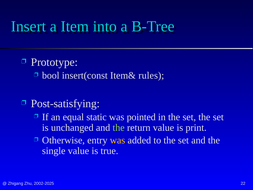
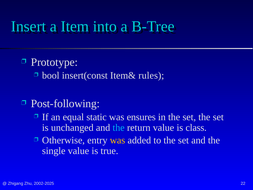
Post-satisfying: Post-satisfying -> Post-following
pointed: pointed -> ensures
the at (119, 127) colour: light green -> light blue
print: print -> class
